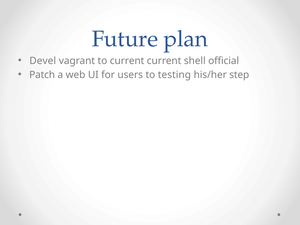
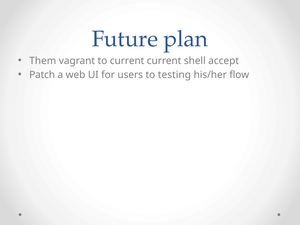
Devel: Devel -> Them
official: official -> accept
step: step -> flow
